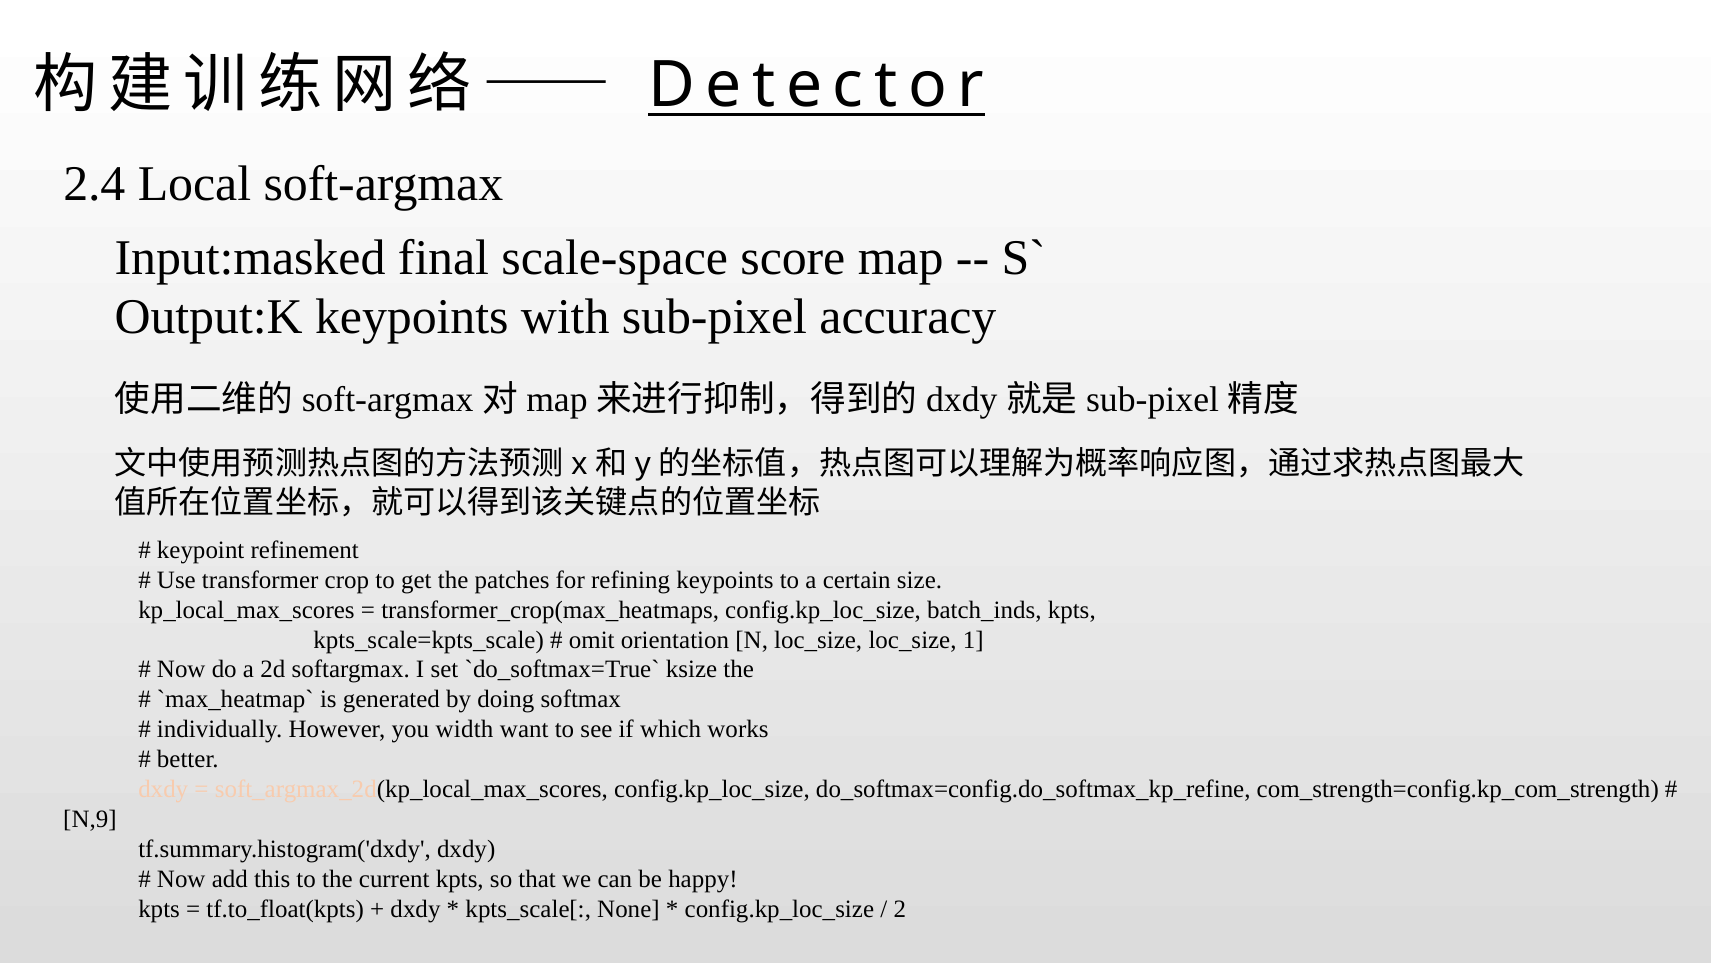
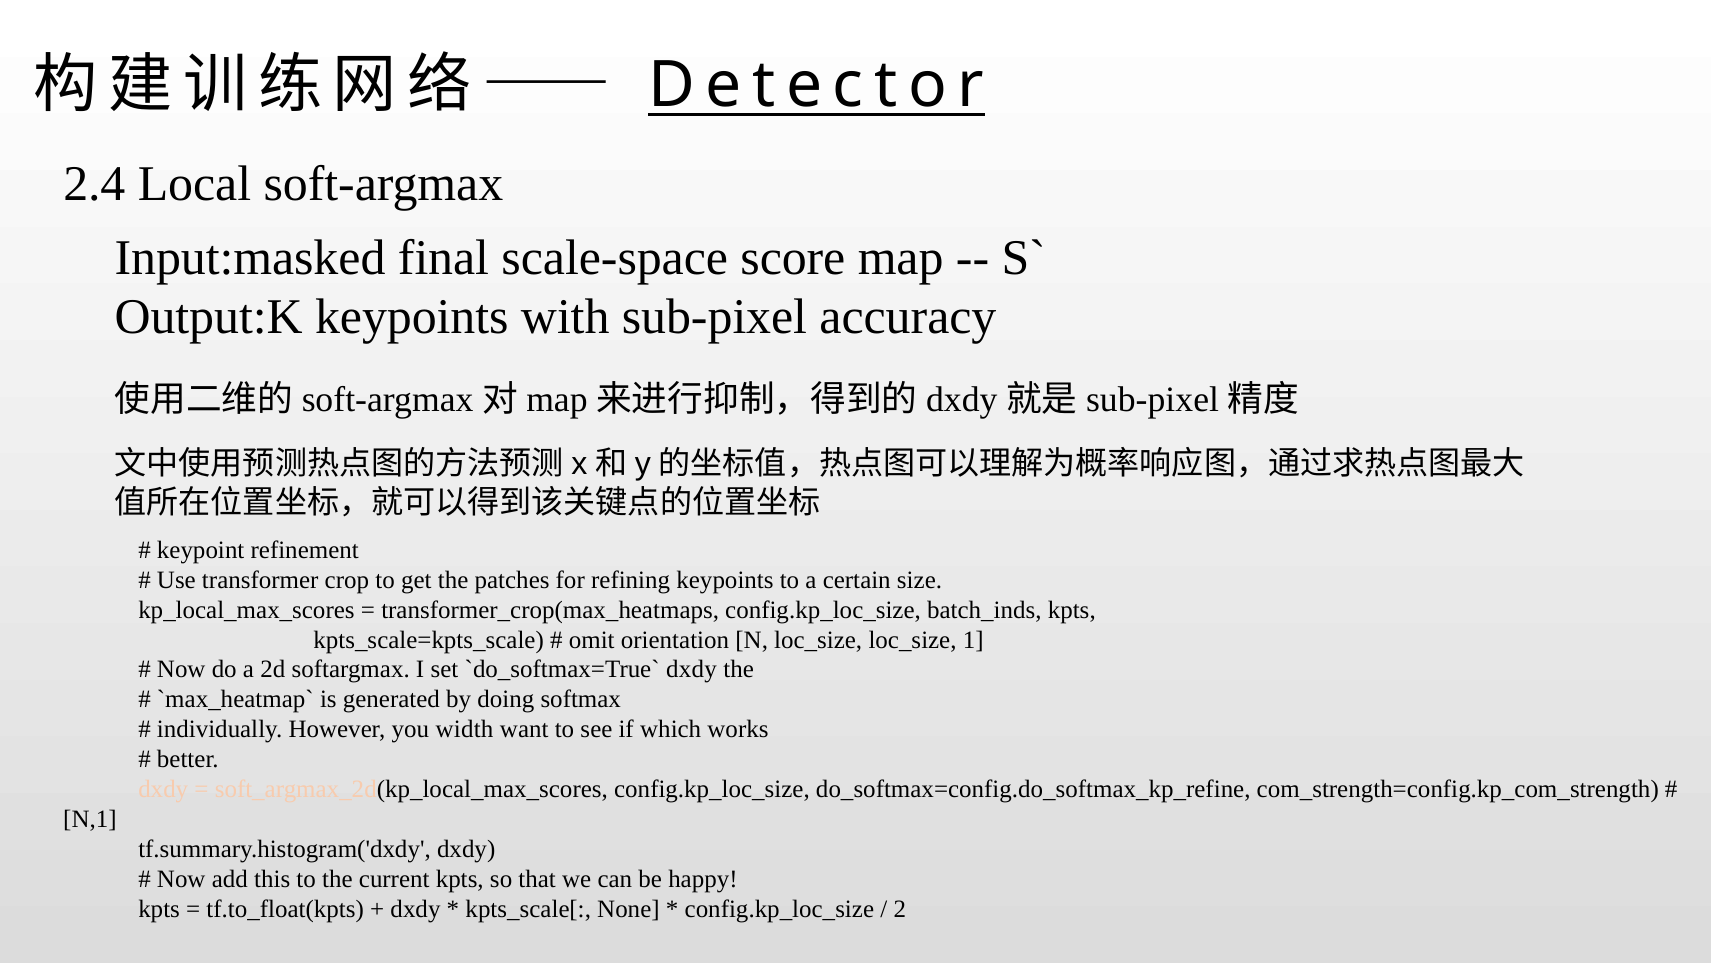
ksize at (692, 669): ksize -> dxdy
N,9: N,9 -> N,1
